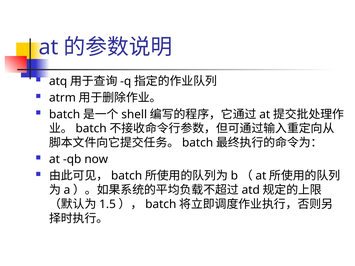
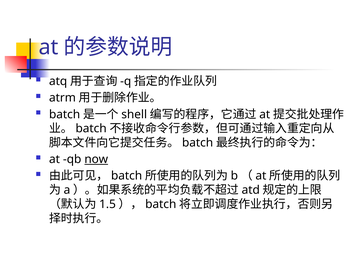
now underline: none -> present
